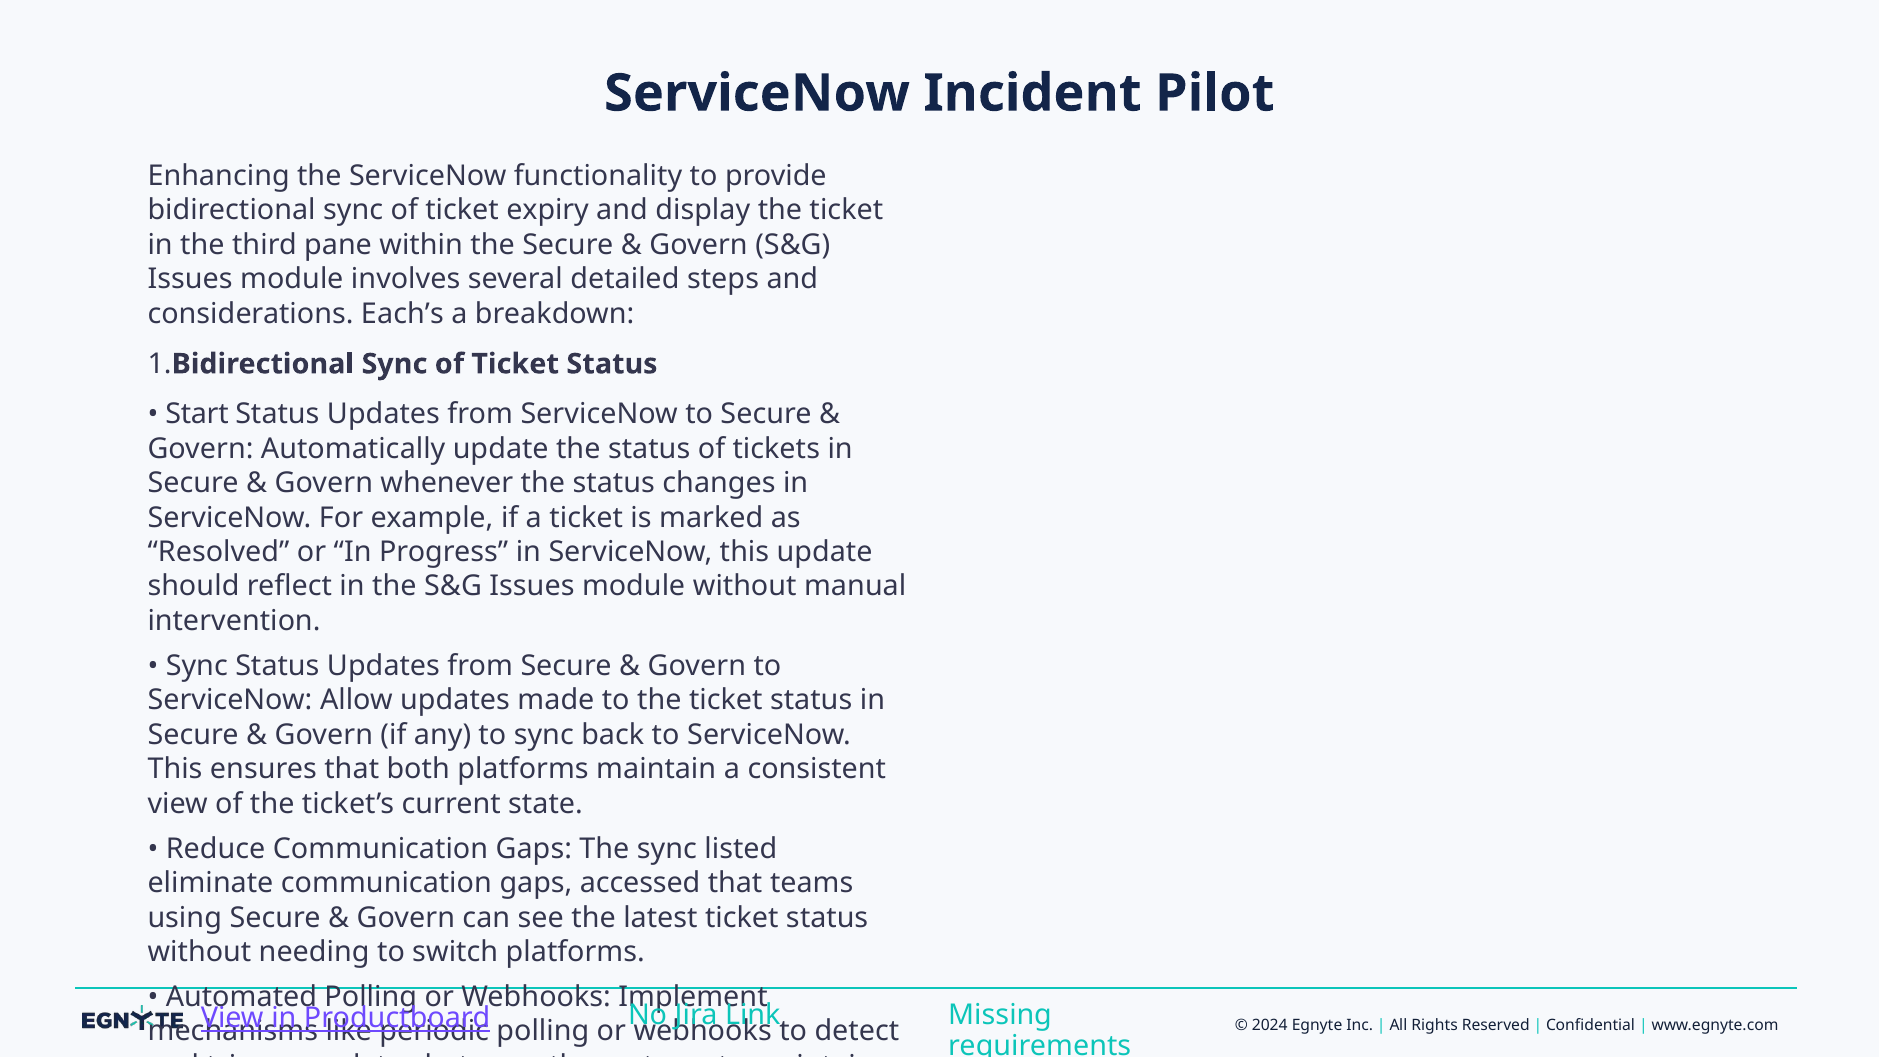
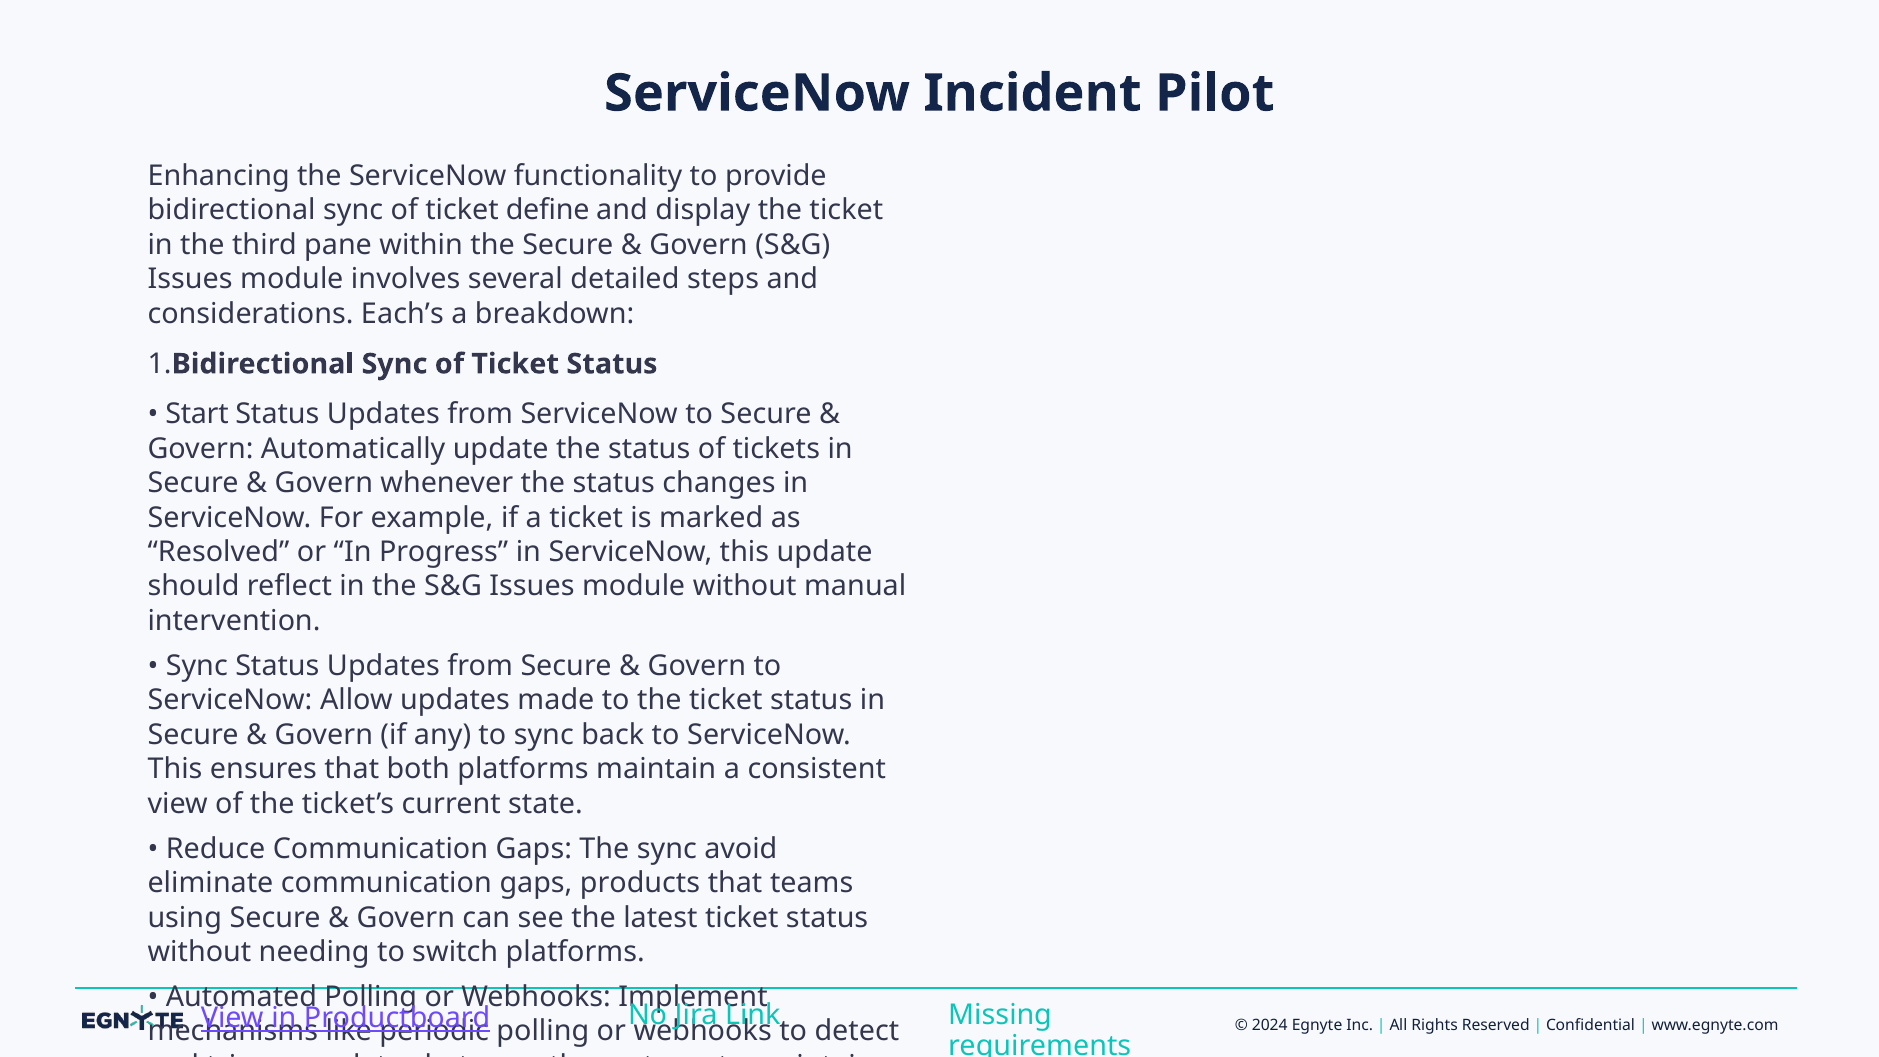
expiry: expiry -> define
listed: listed -> avoid
accessed: accessed -> products
